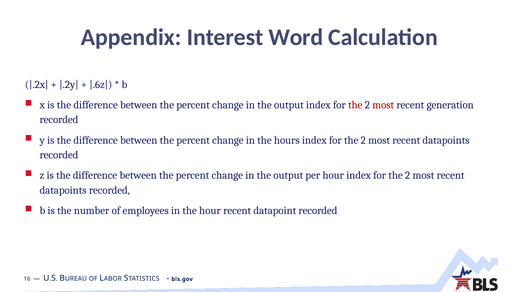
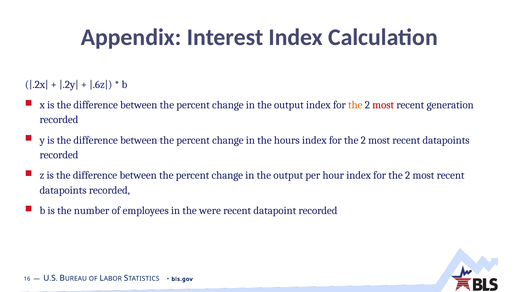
Interest Word: Word -> Index
the at (355, 105) colour: red -> orange
the hour: hour -> were
